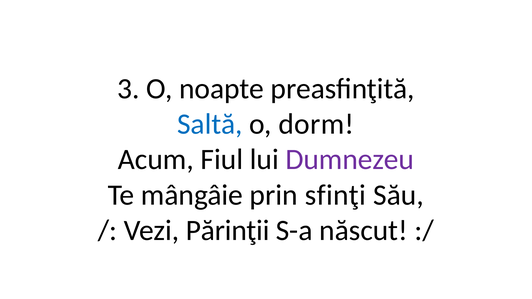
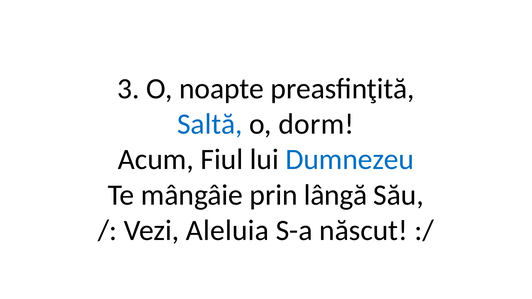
Dumnezeu colour: purple -> blue
sfinţi: sfinţi -> lângă
Părinţii: Părinţii -> Aleluia
